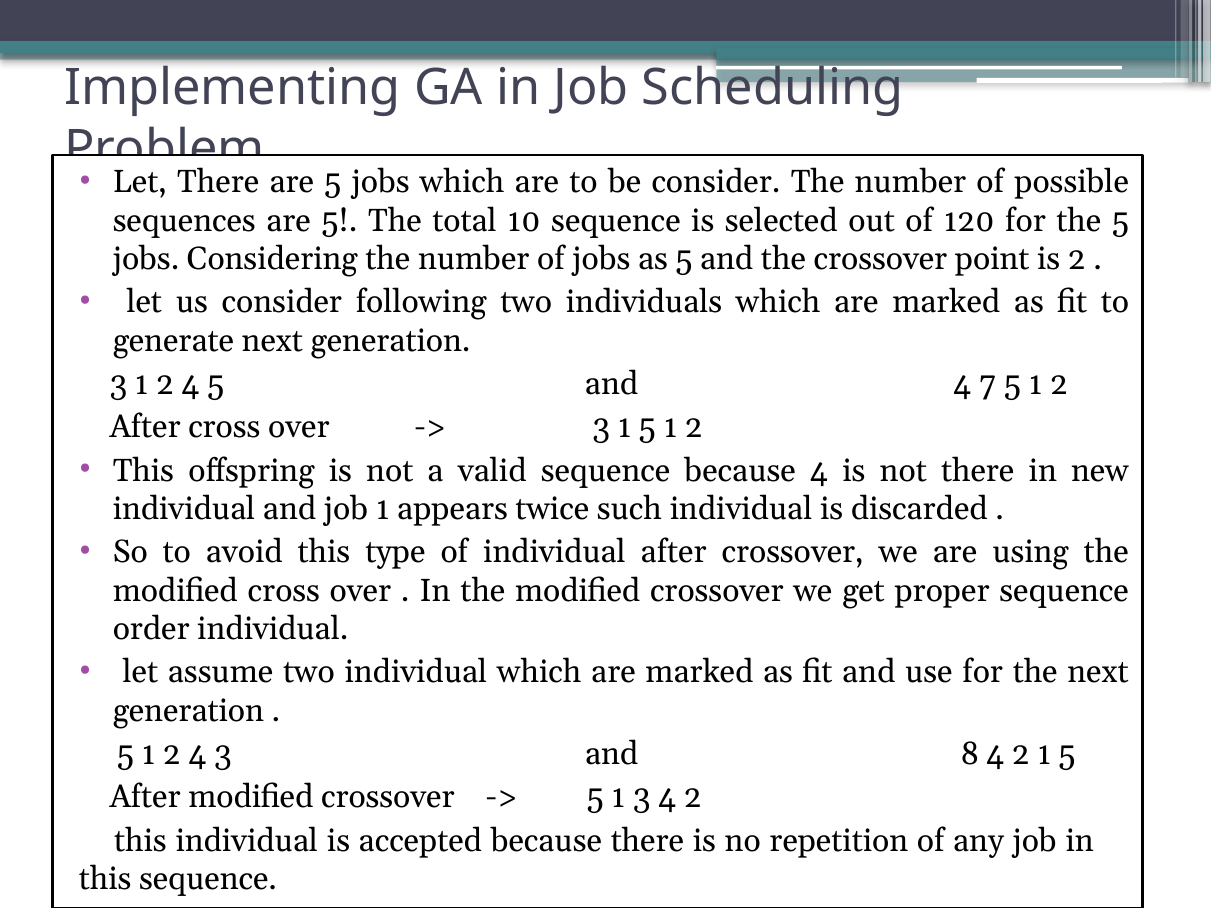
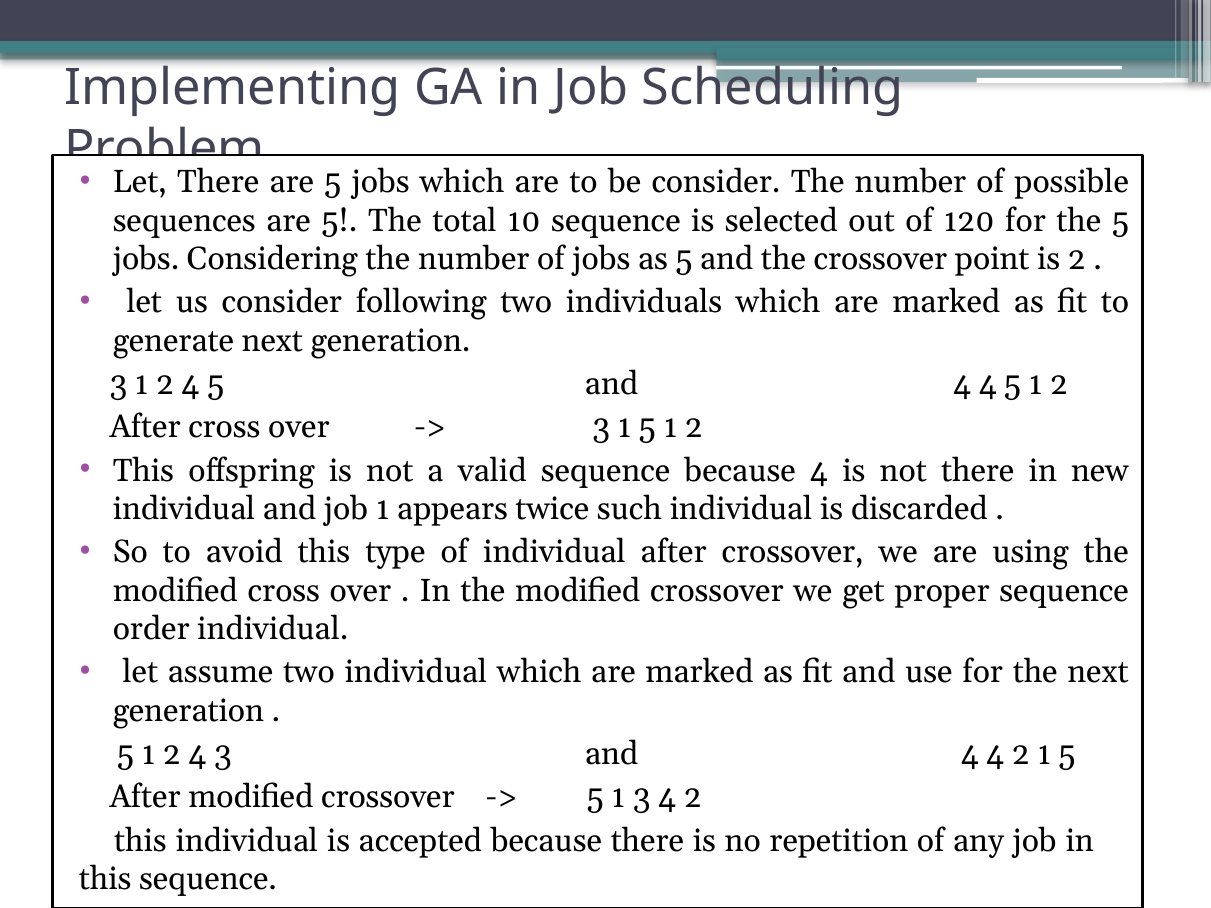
5 and 4 7: 7 -> 4
3 and 8: 8 -> 4
